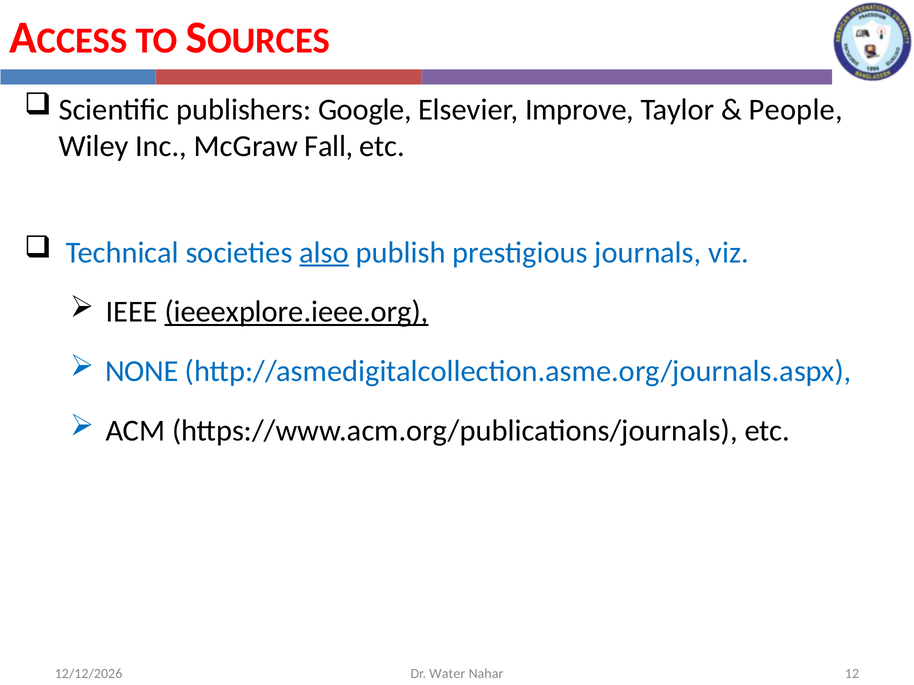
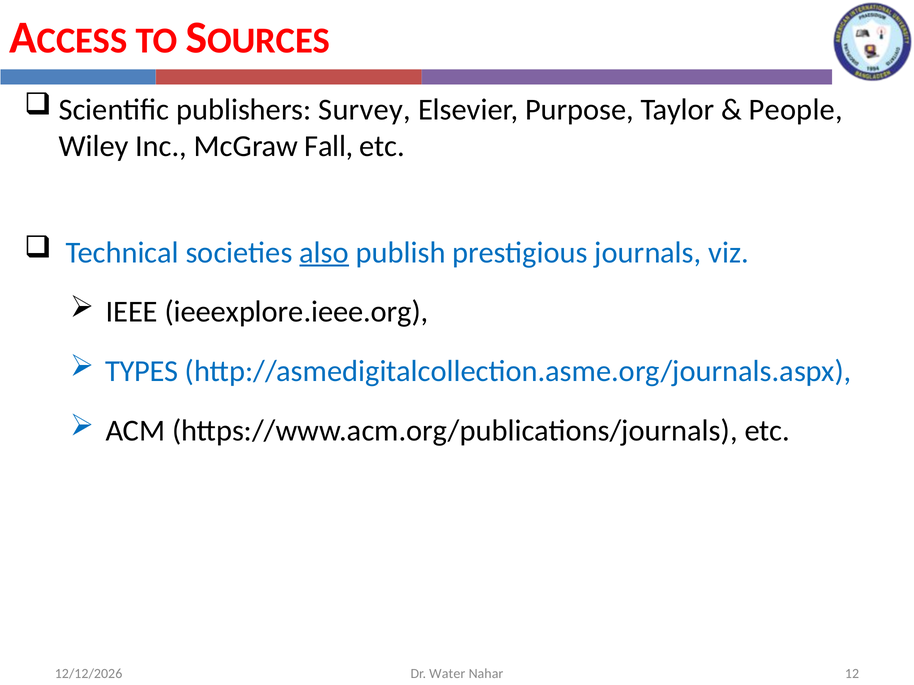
Google: Google -> Survey
Improve: Improve -> Purpose
ieeexplore.ieee.org underline: present -> none
NONE: NONE -> TYPES
